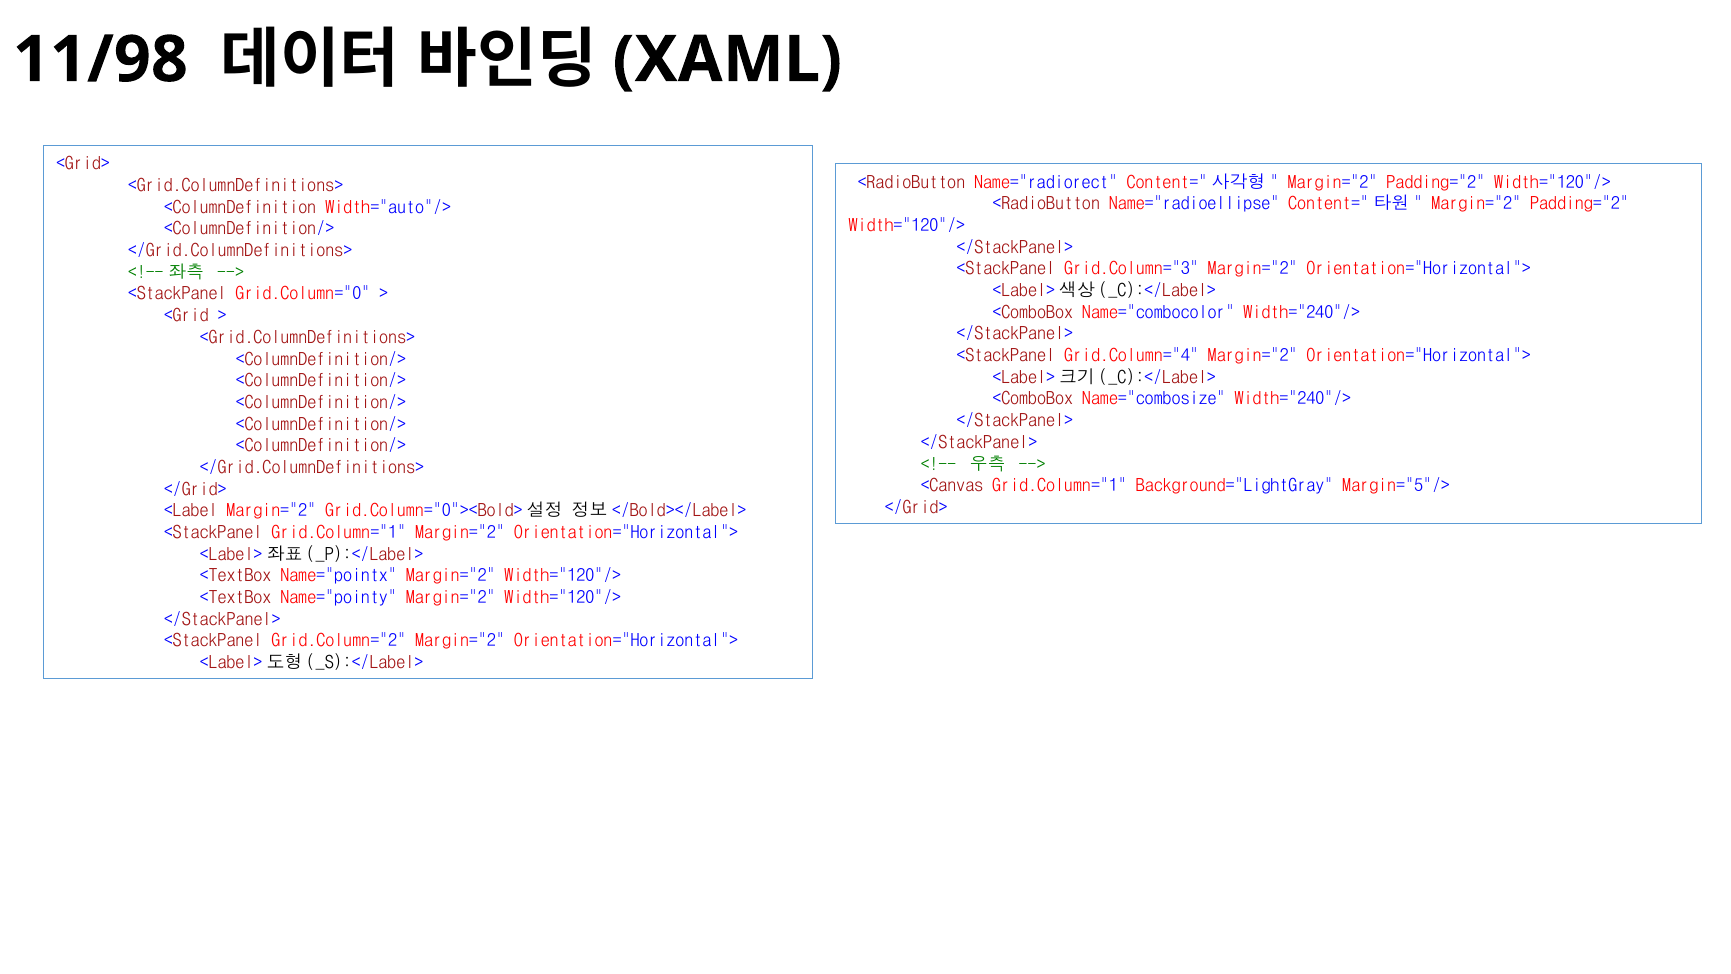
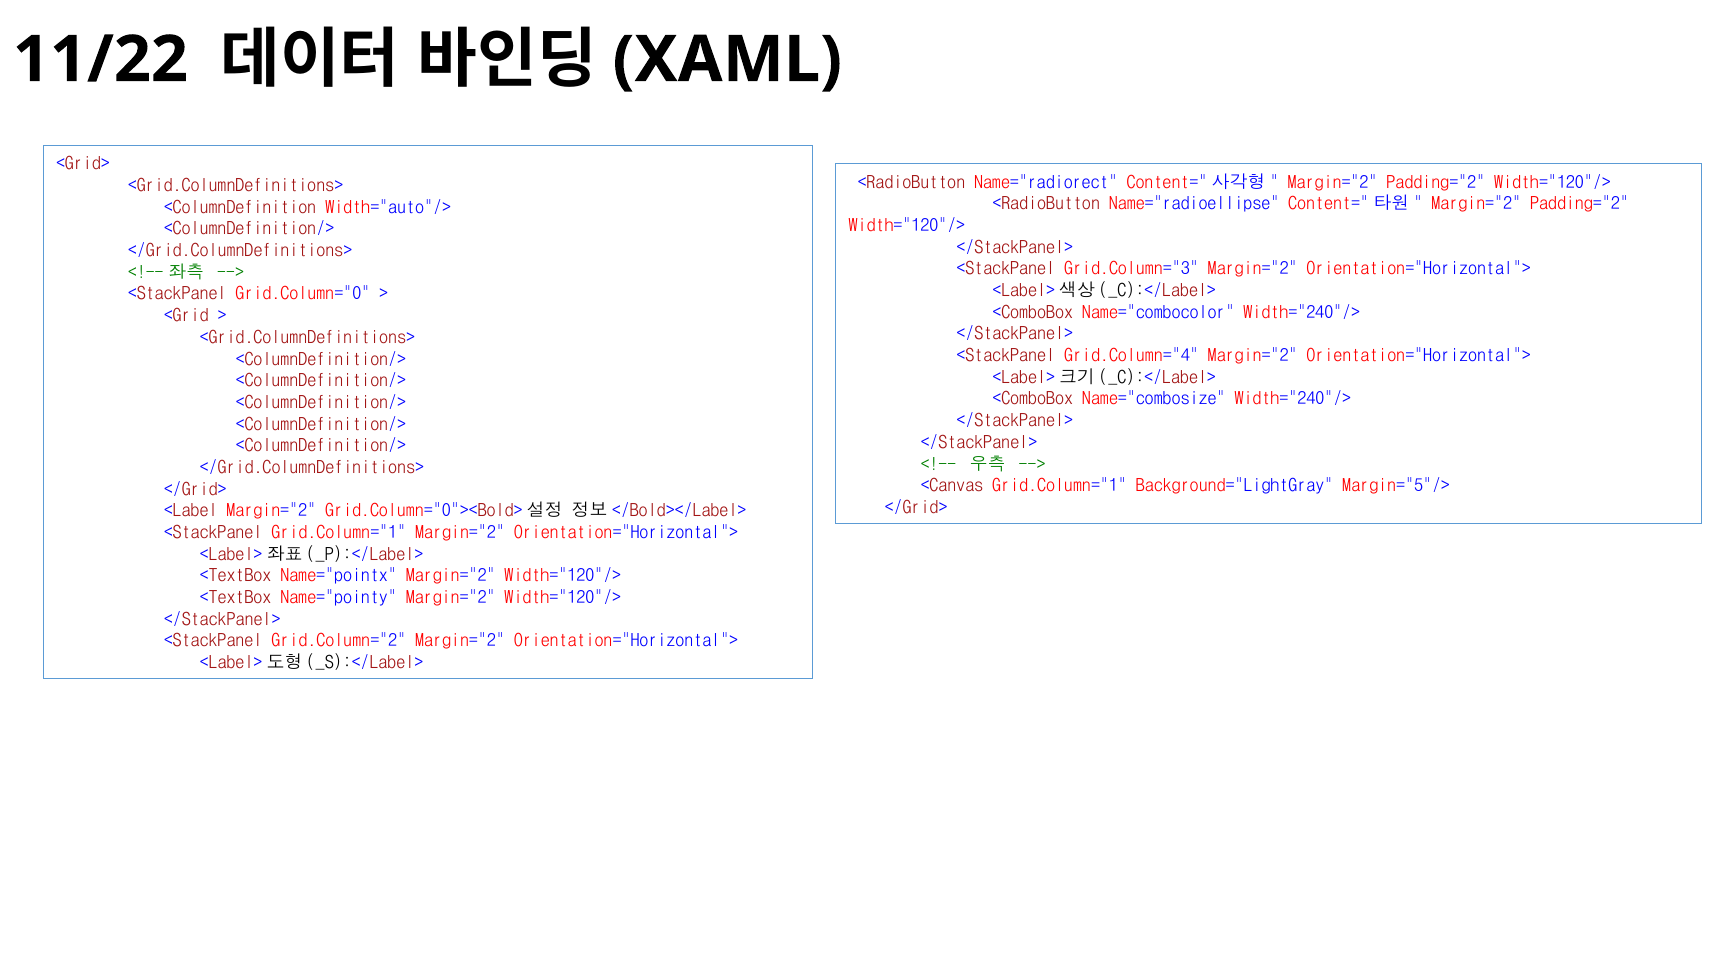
11/98: 11/98 -> 11/22
